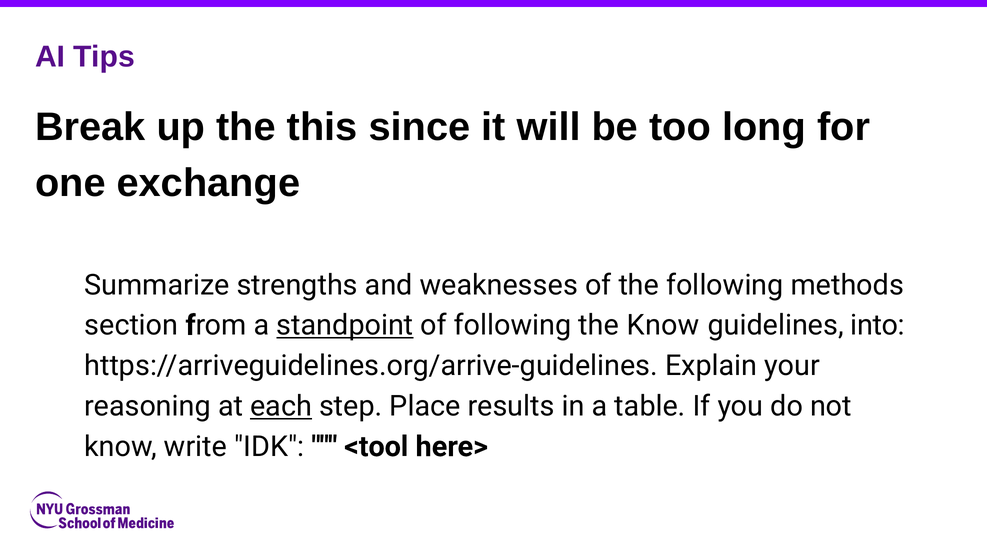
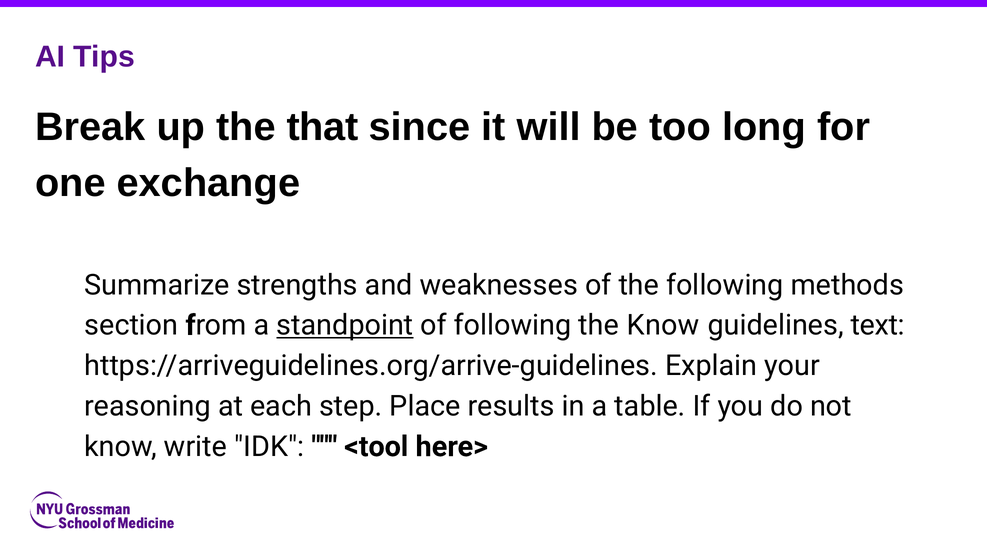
this: this -> that
into: into -> text
each underline: present -> none
